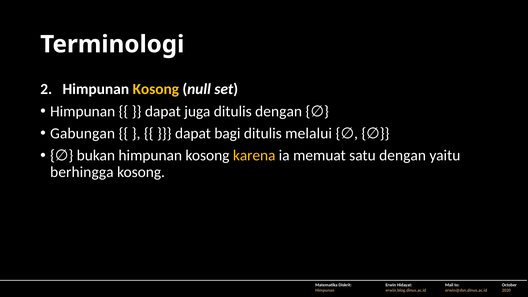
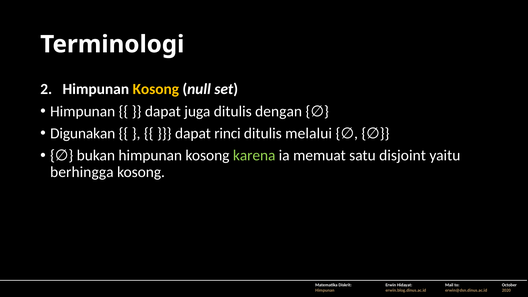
Gabungan: Gabungan -> Digunakan
bagi: bagi -> rinci
karena colour: yellow -> light green
satu dengan: dengan -> disjoint
